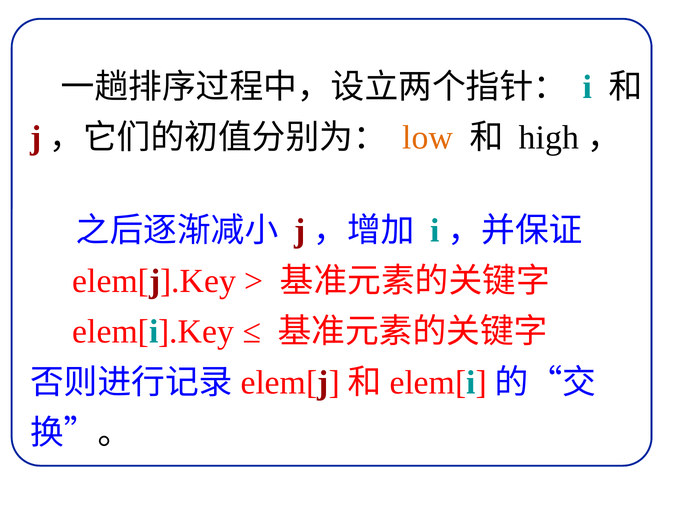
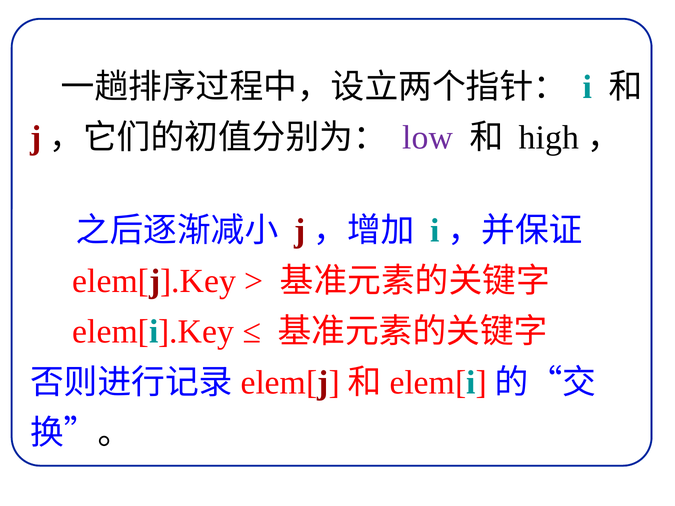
low colour: orange -> purple
